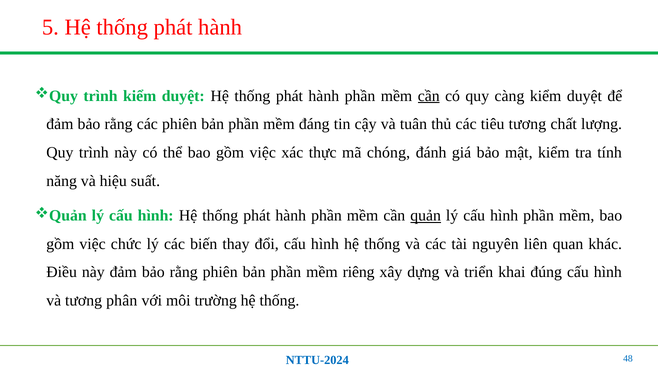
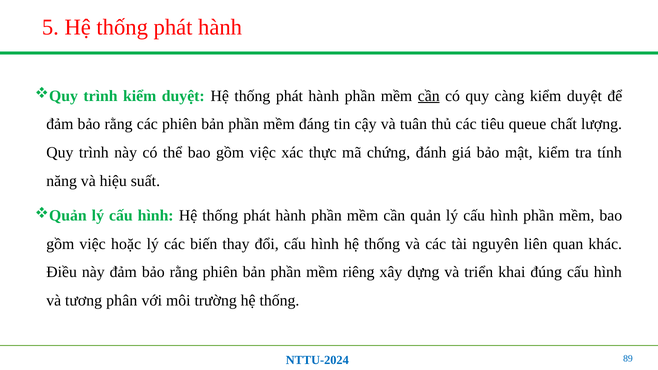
tiêu tương: tương -> queue
chóng: chóng -> chứng
quản underline: present -> none
chức: chức -> hoặc
48: 48 -> 89
